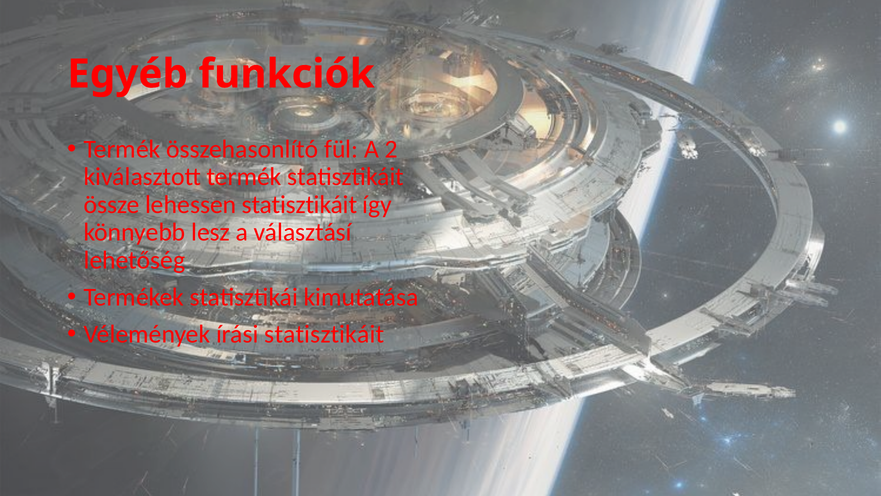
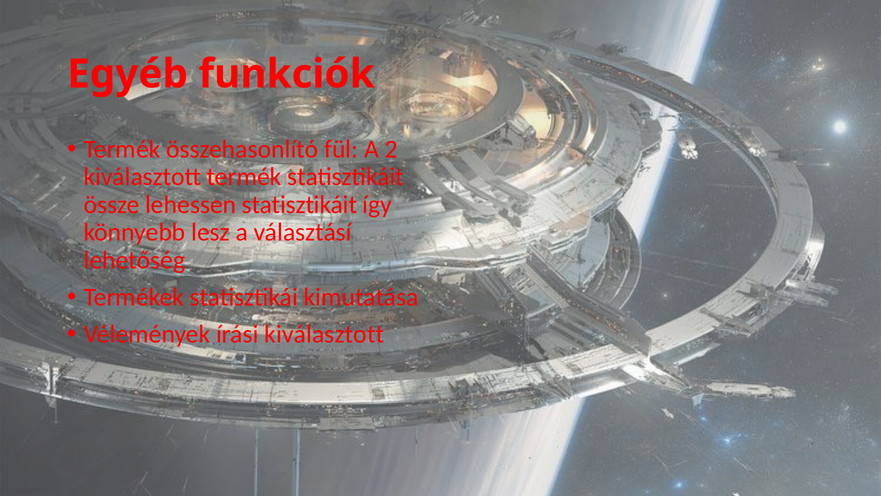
írási statisztikáit: statisztikáit -> kiválasztott
